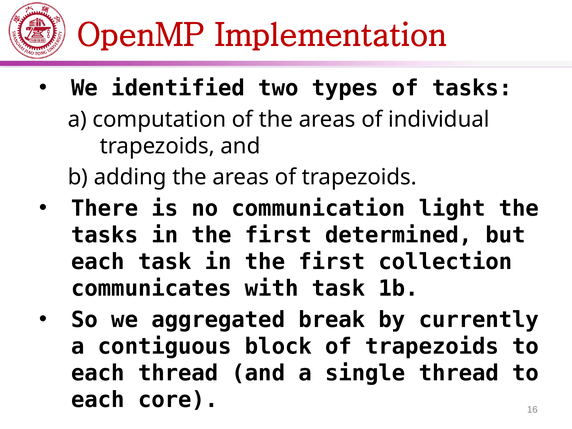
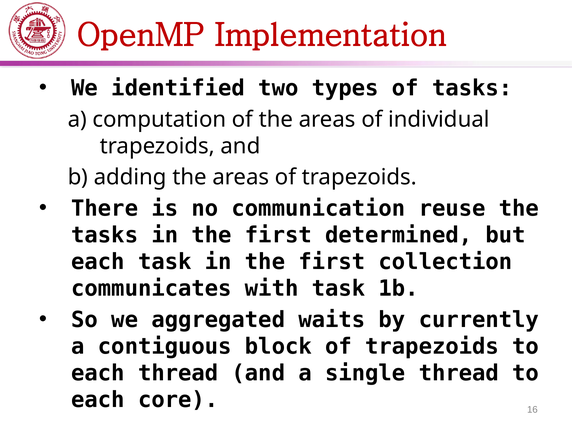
light: light -> reuse
break: break -> waits
